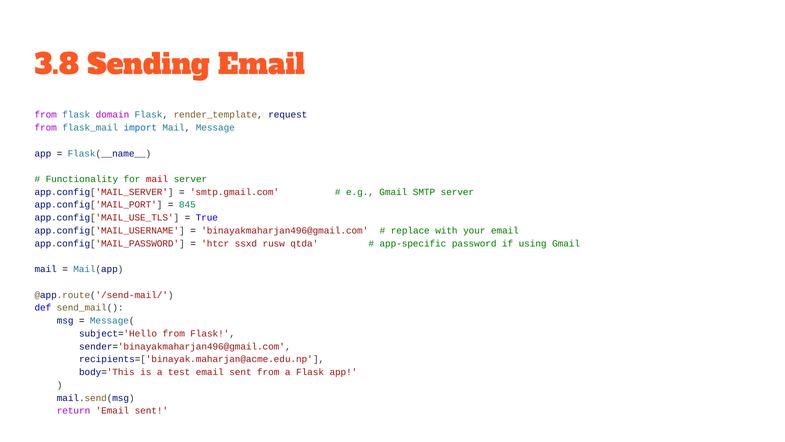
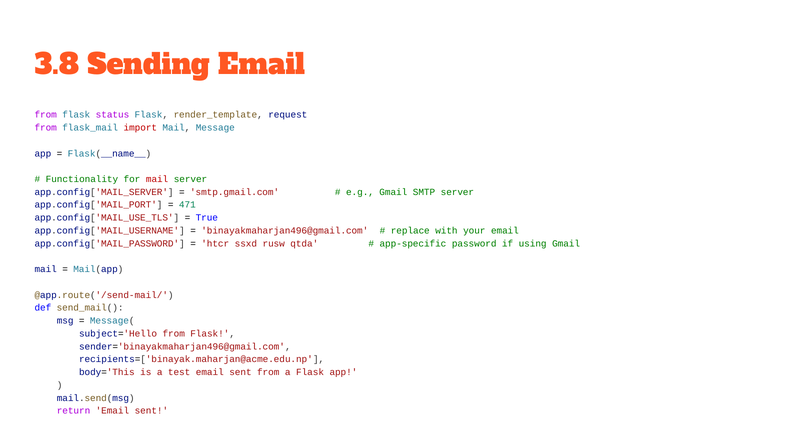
domain: domain -> status
import colour: blue -> red
845: 845 -> 471
